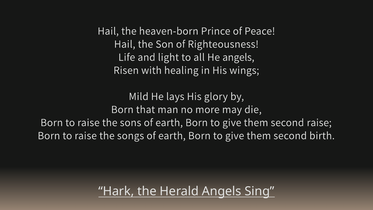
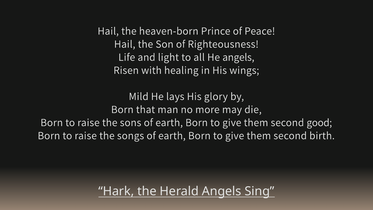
second raise: raise -> good
